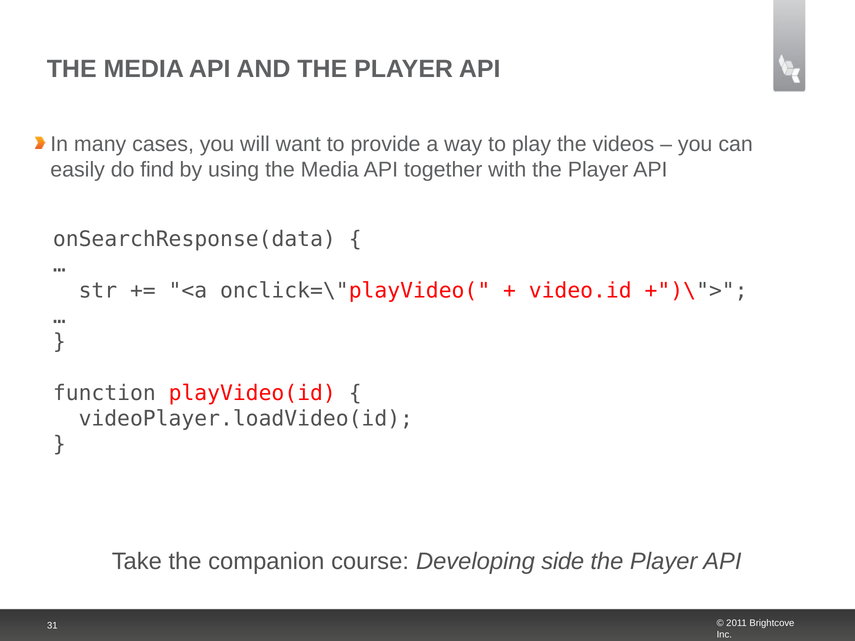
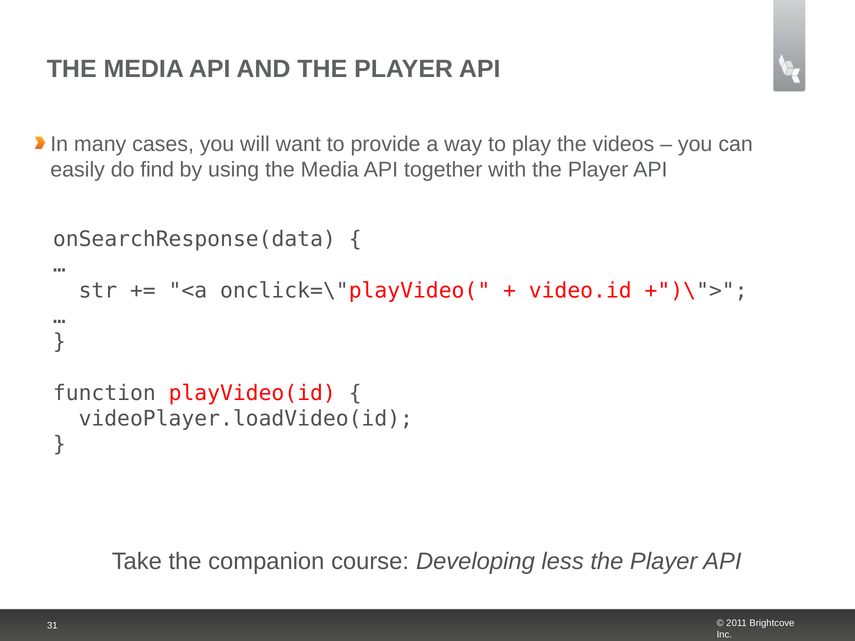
side: side -> less
